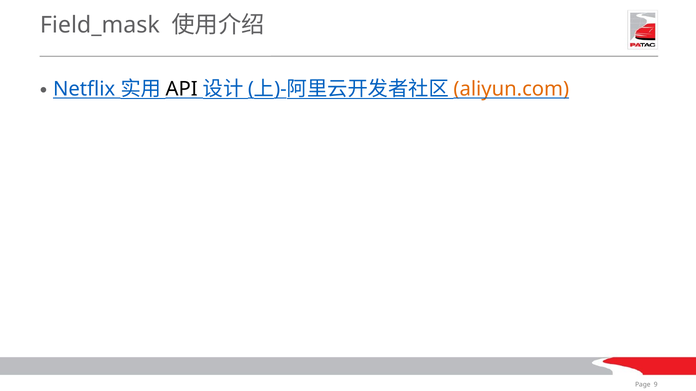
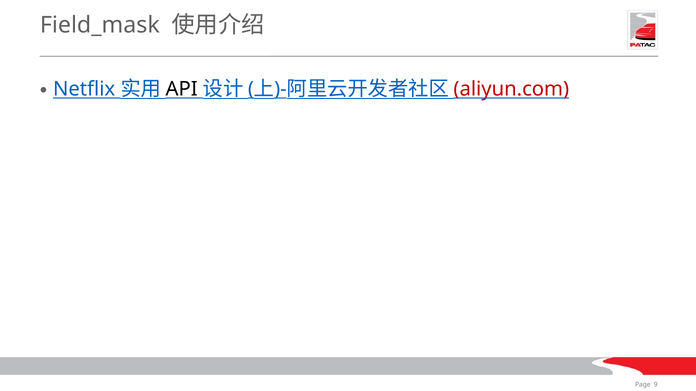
aliyun.com colour: orange -> red
